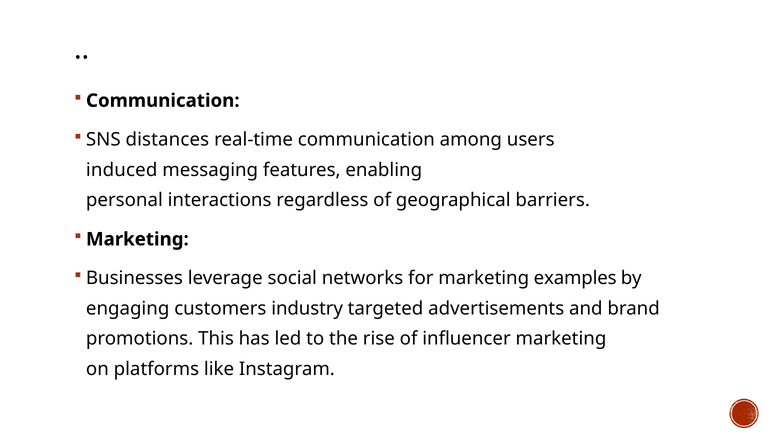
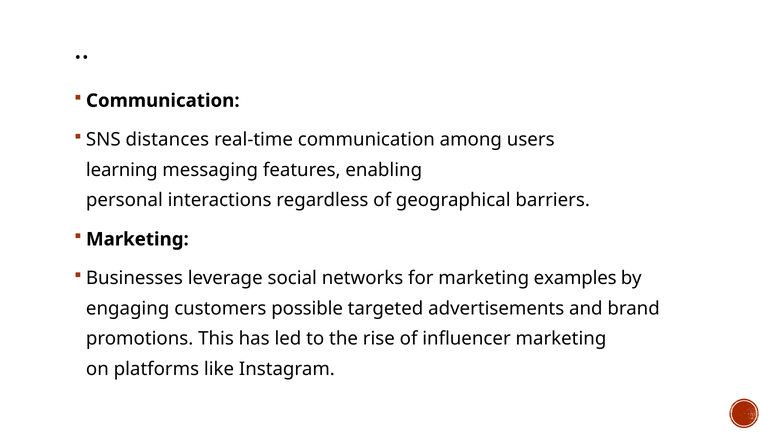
induced: induced -> learning
industry: industry -> possible
